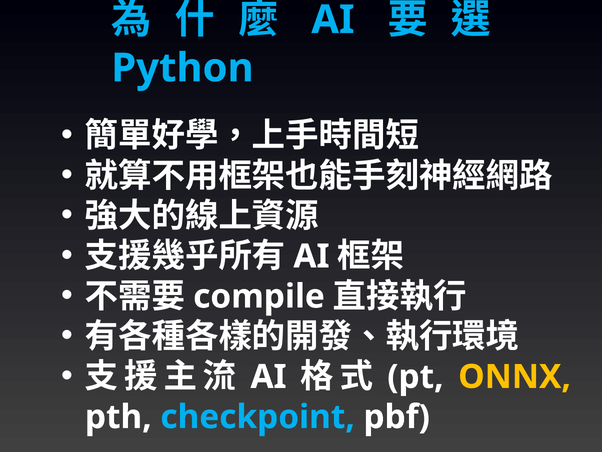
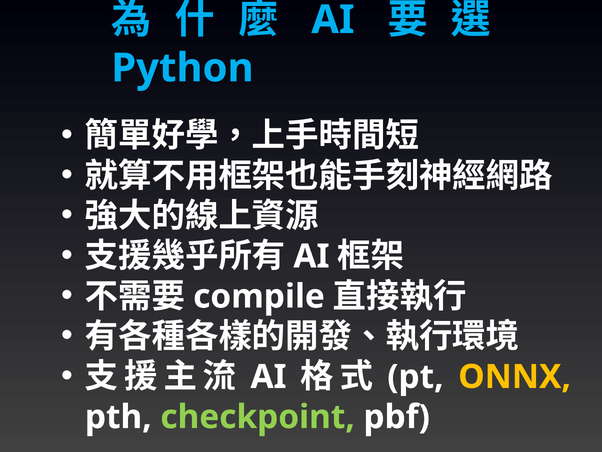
checkpoint colour: light blue -> light green
